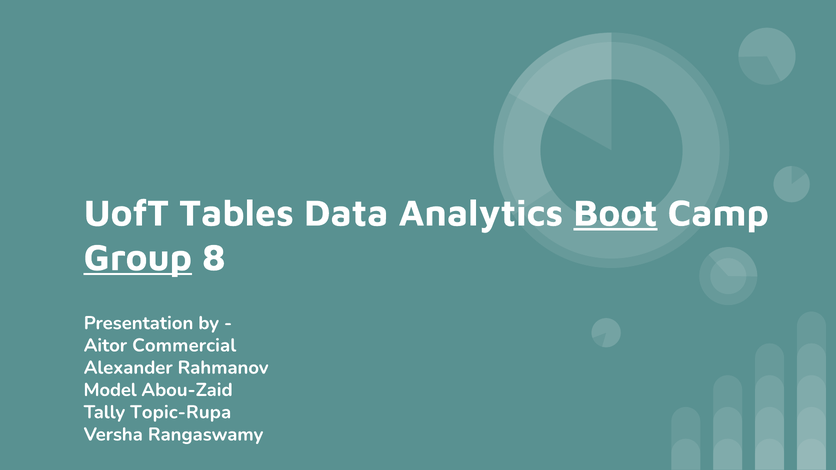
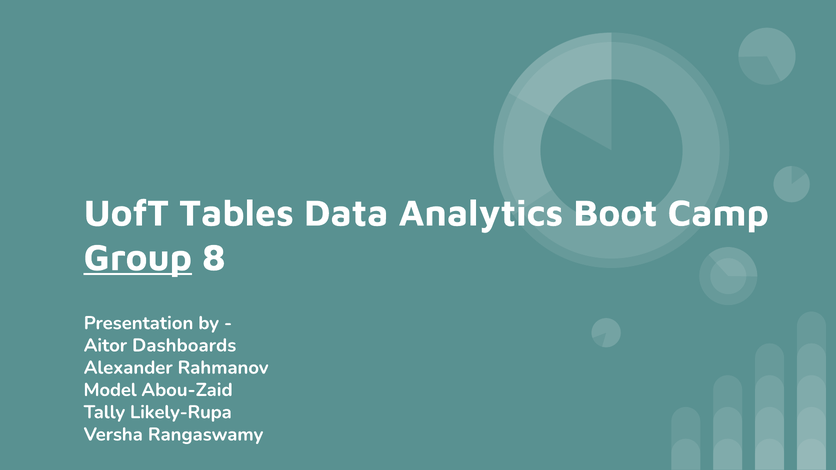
Boot underline: present -> none
Commercial: Commercial -> Dashboards
Topic-Rupa: Topic-Rupa -> Likely-Rupa
